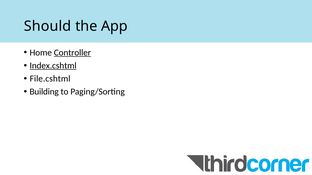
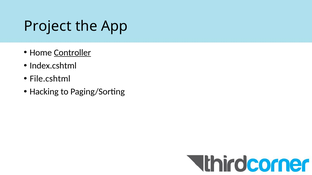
Should: Should -> Project
Index.cshtml underline: present -> none
Building: Building -> Hacking
